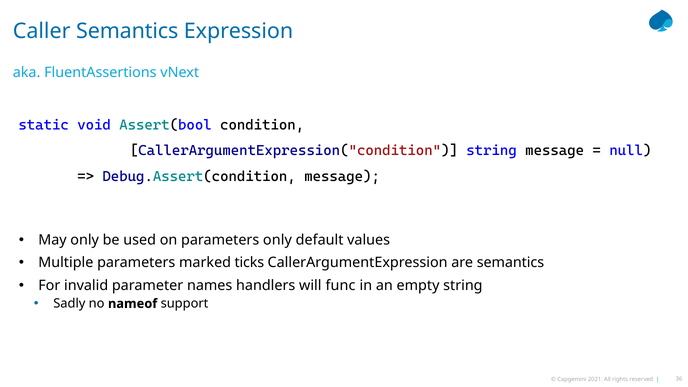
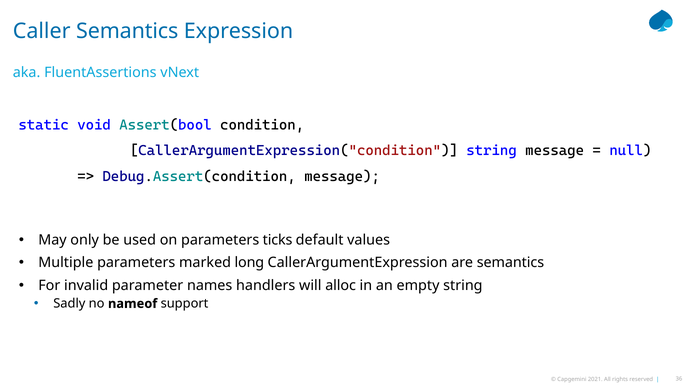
parameters only: only -> ticks
ticks: ticks -> long
func: func -> alloc
